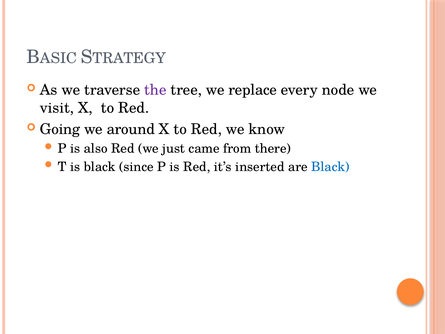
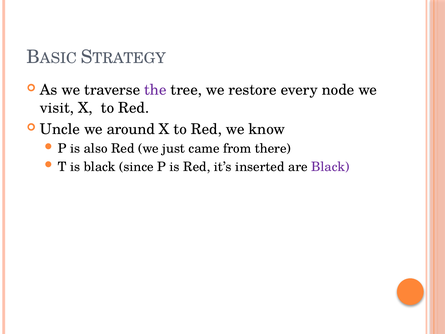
replace: replace -> restore
Going: Going -> Uncle
Black at (330, 167) colour: blue -> purple
